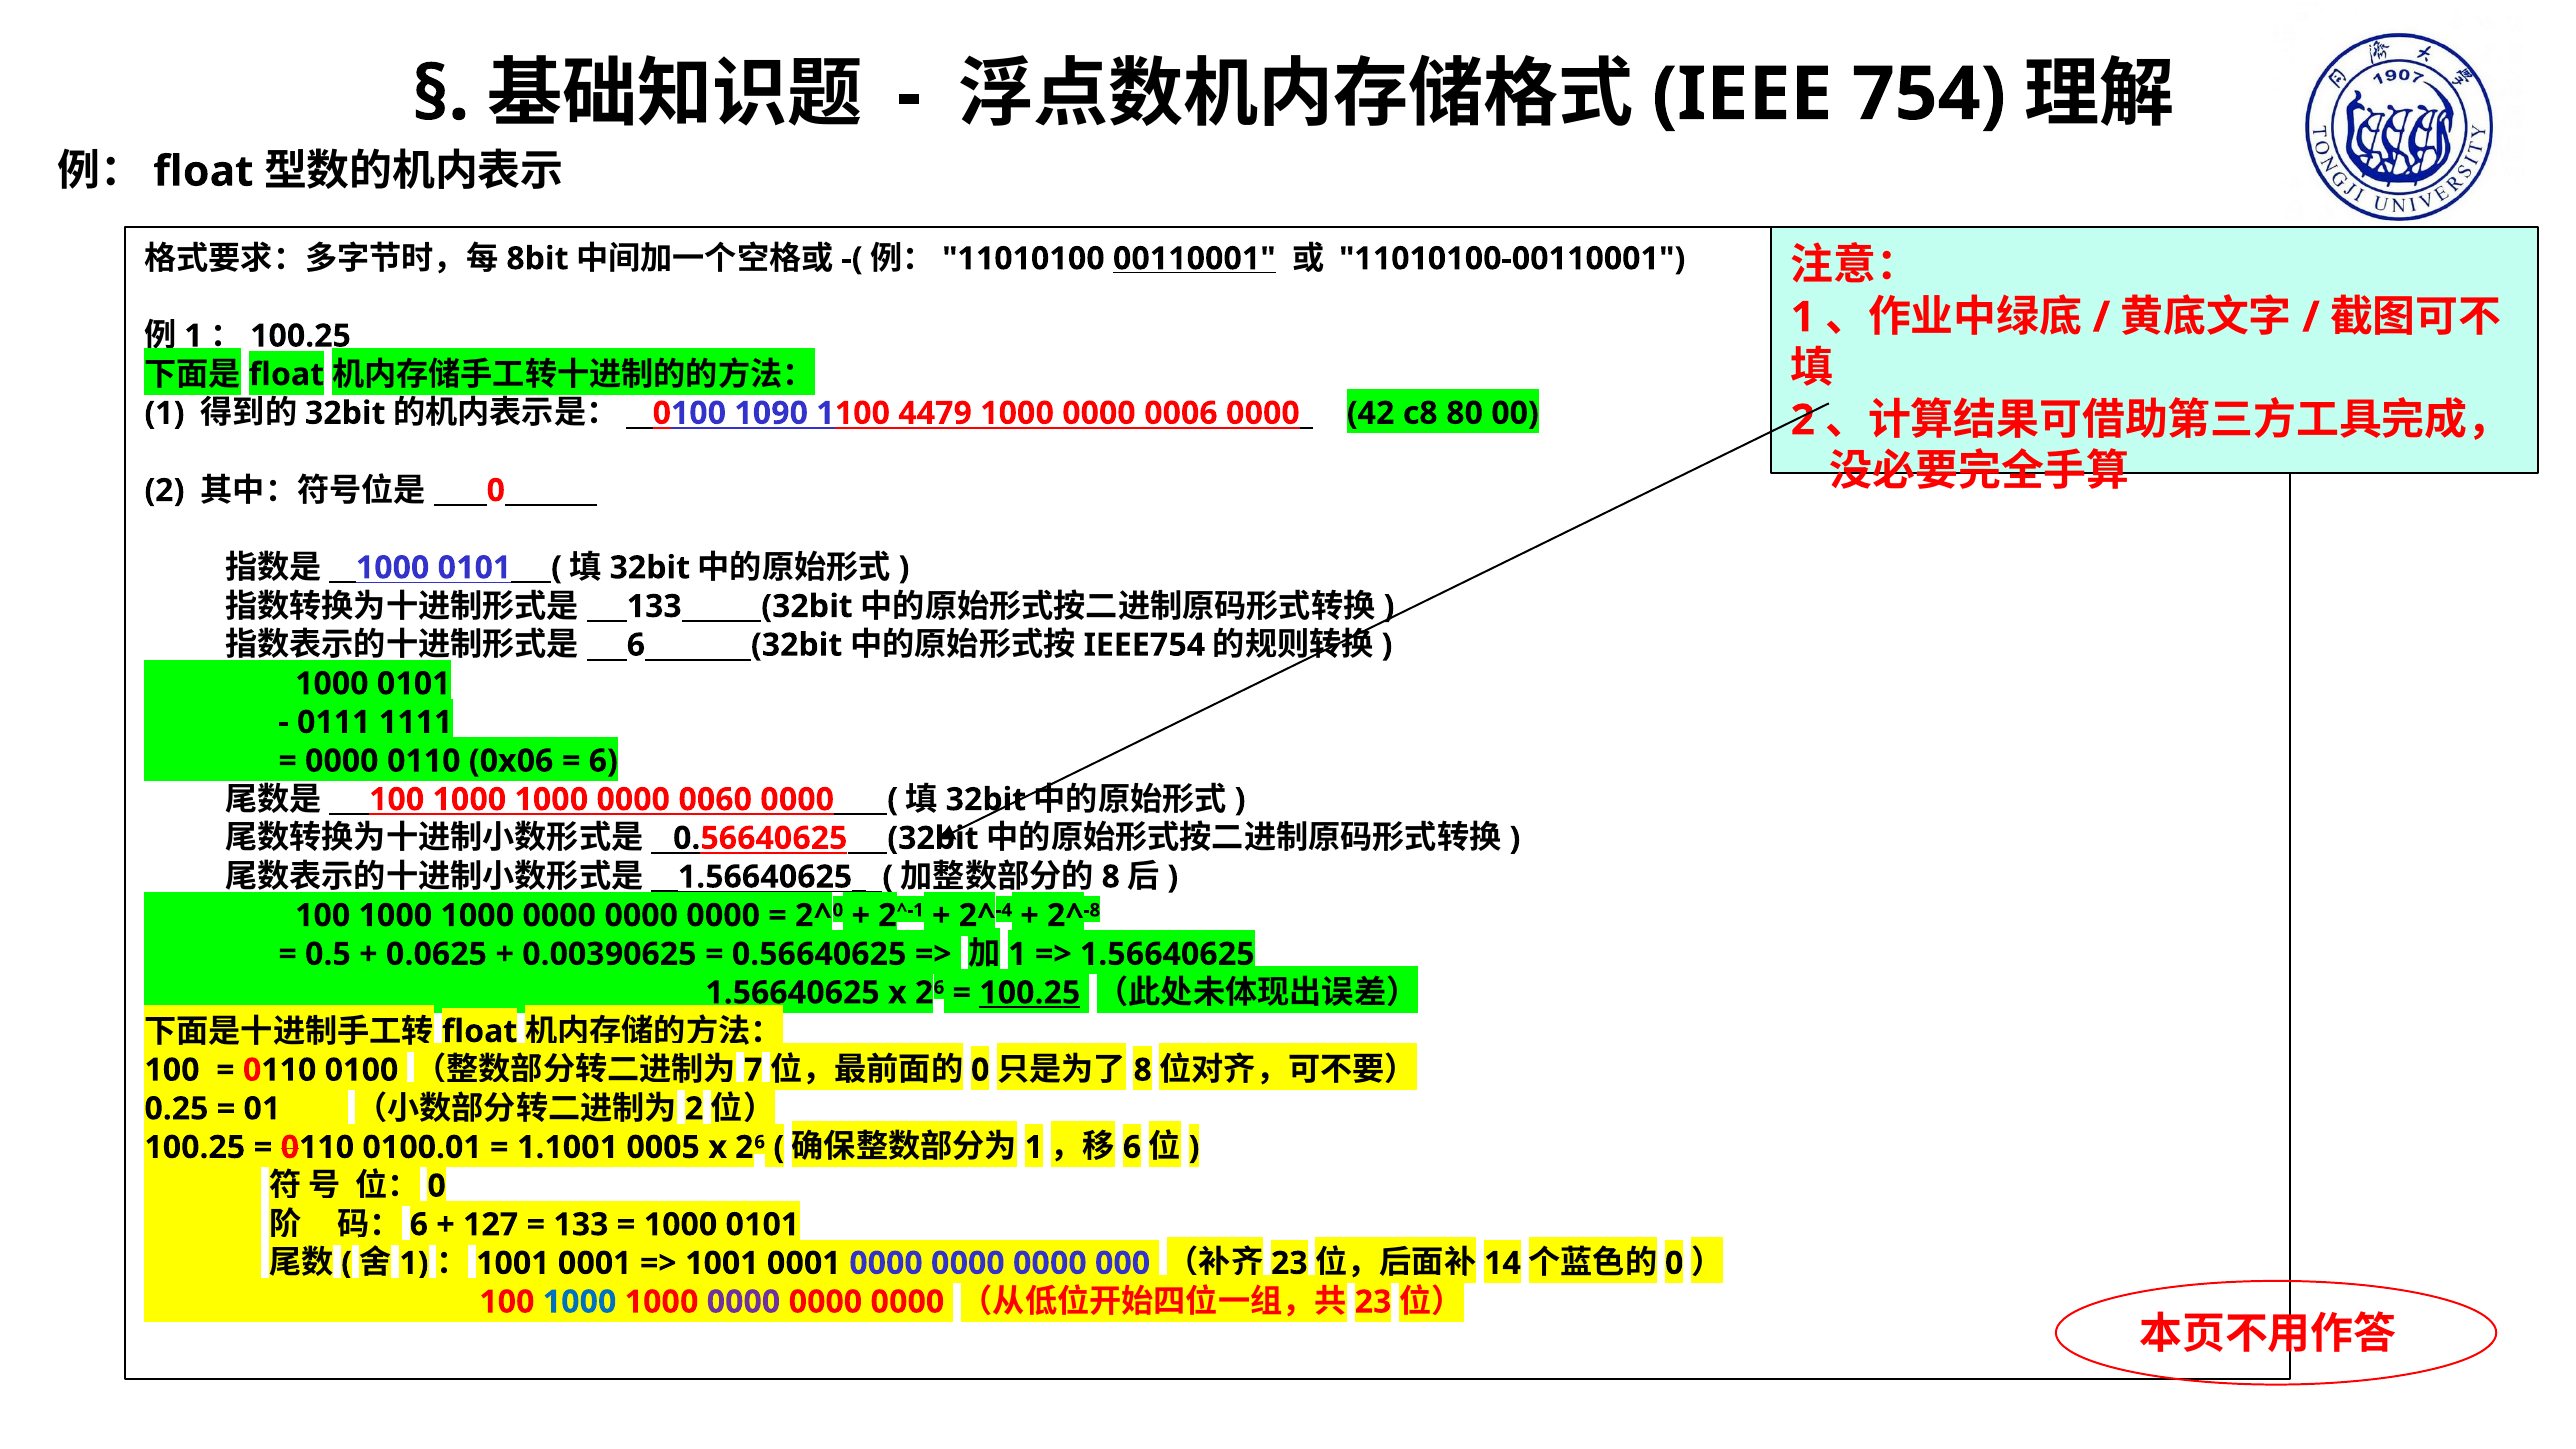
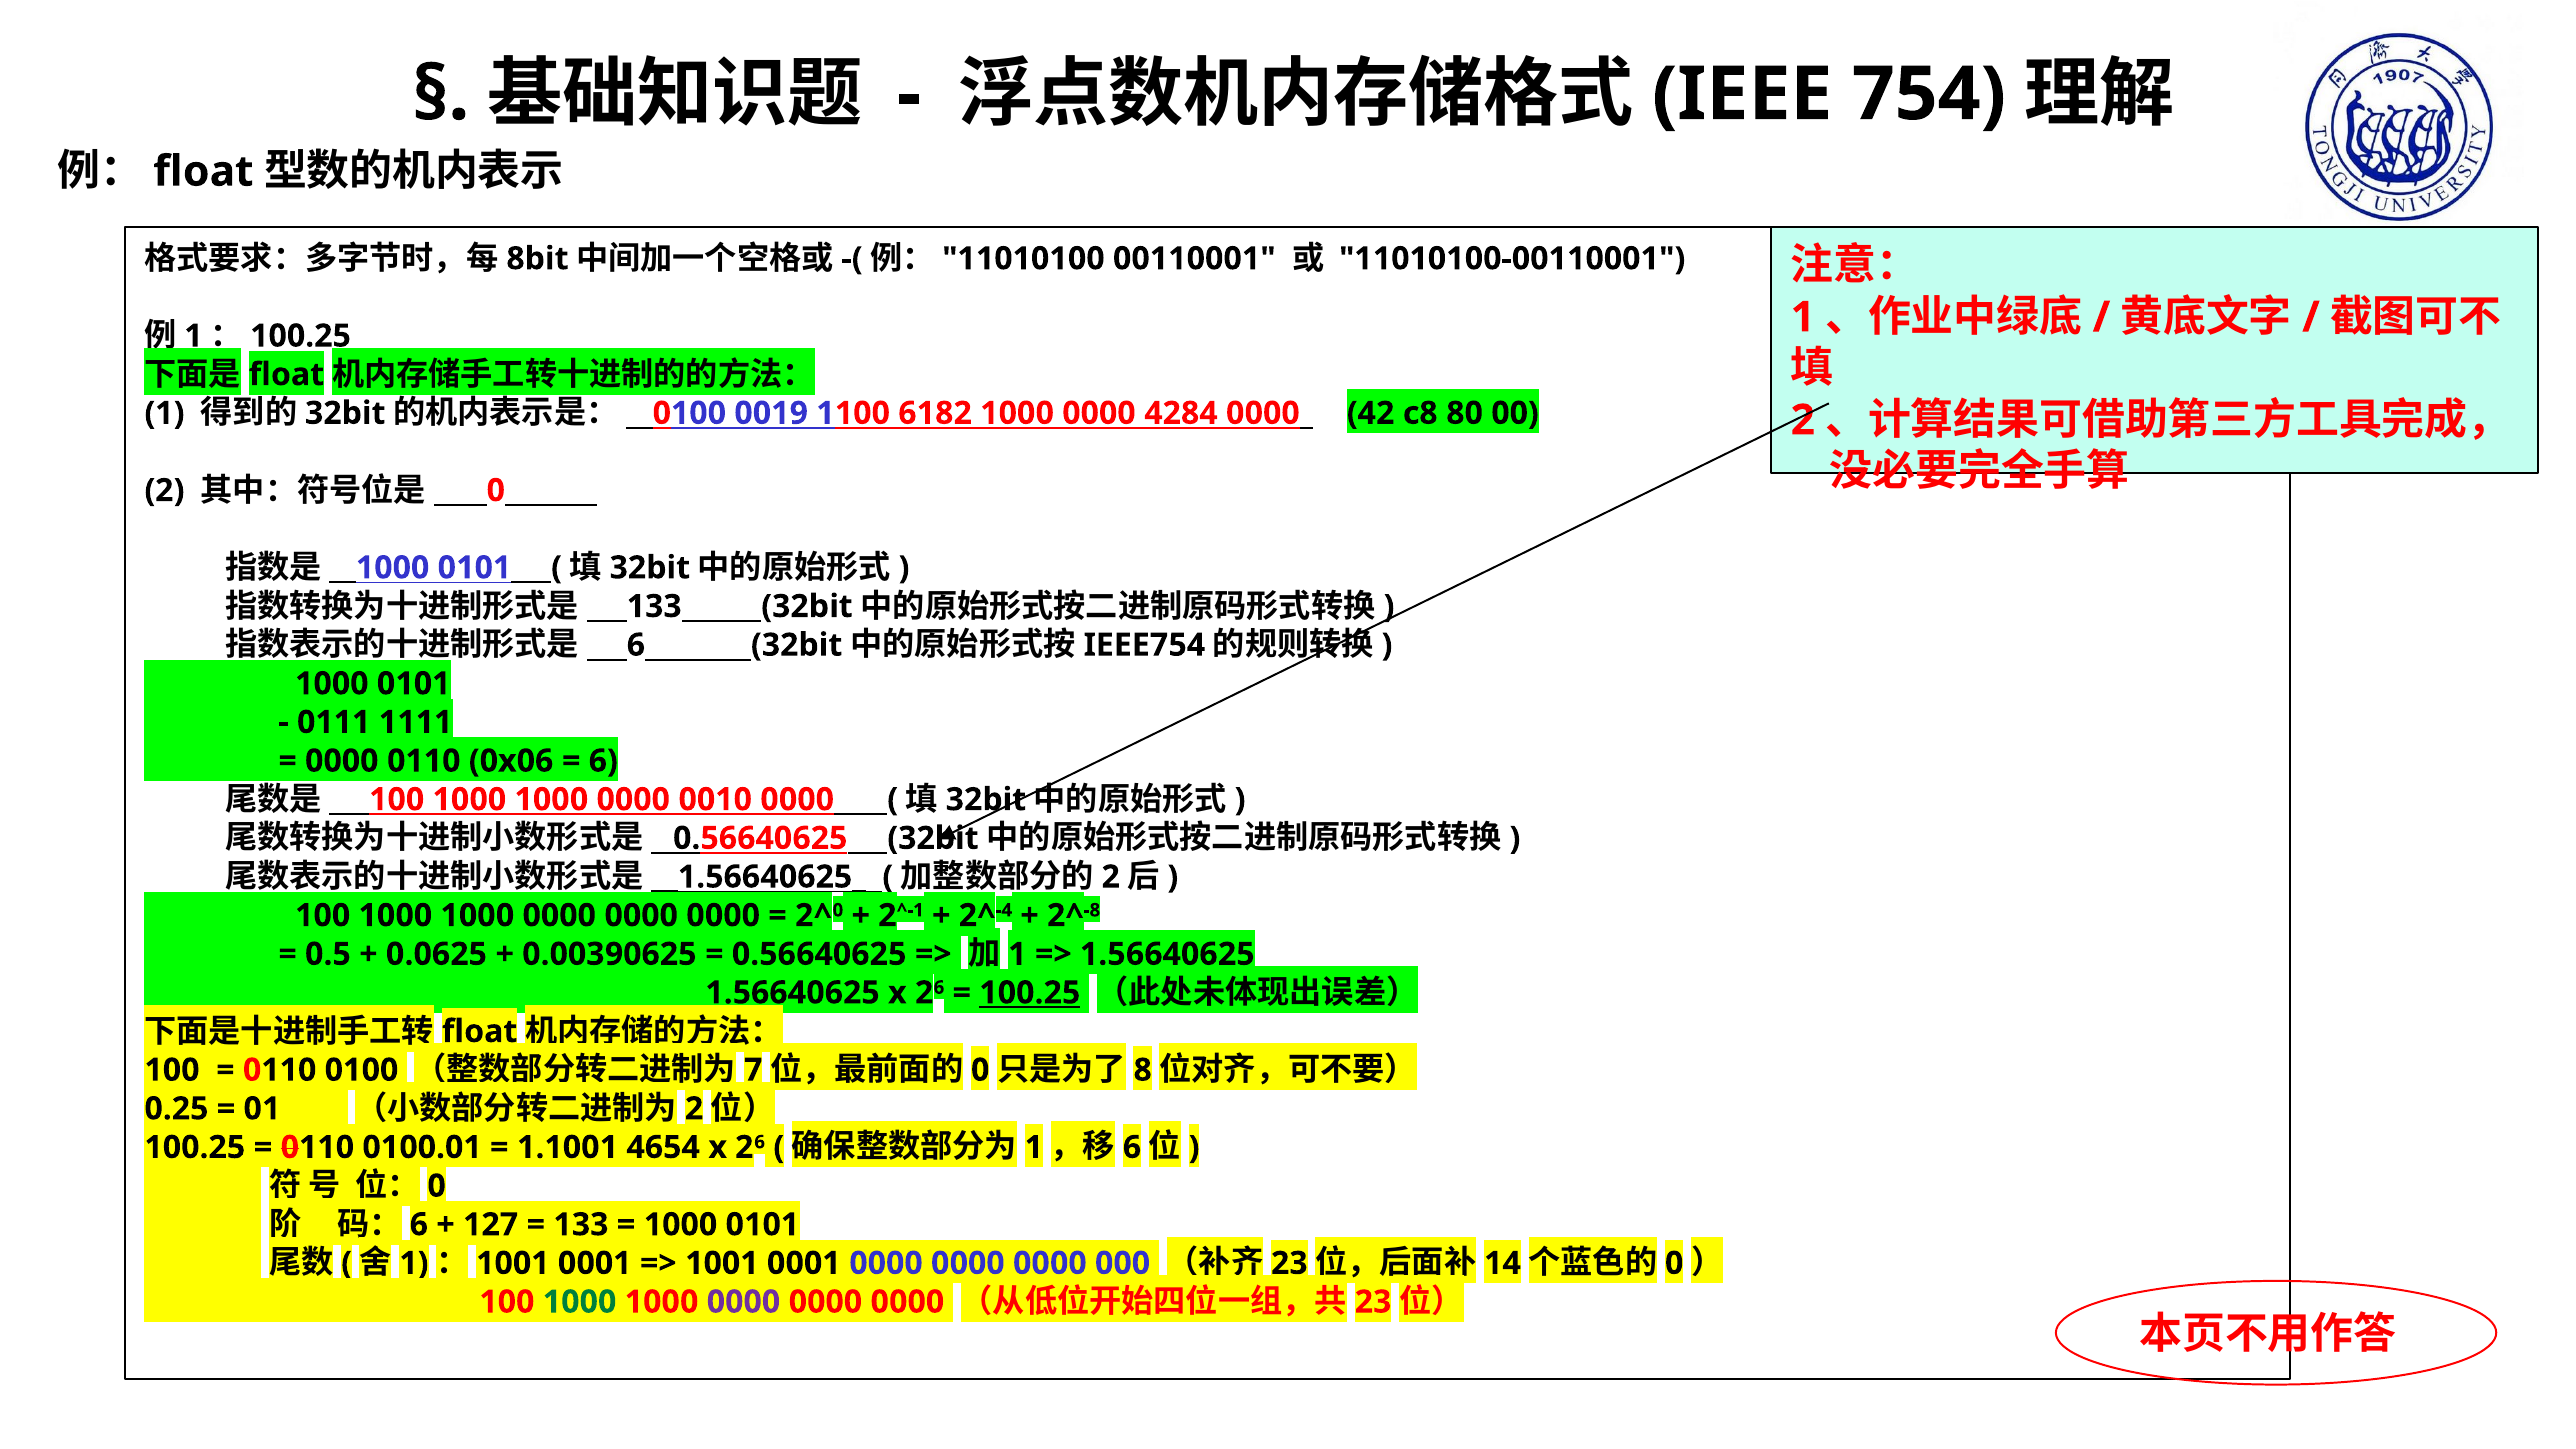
00110001 underline: present -> none
1090: 1090 -> 0019
4479: 4479 -> 6182
0006: 0006 -> 4284
0060: 0060 -> 0010
8 at (1111, 877): 8 -> 2
0005: 0005 -> 4654
1000 at (580, 1302) colour: blue -> green
